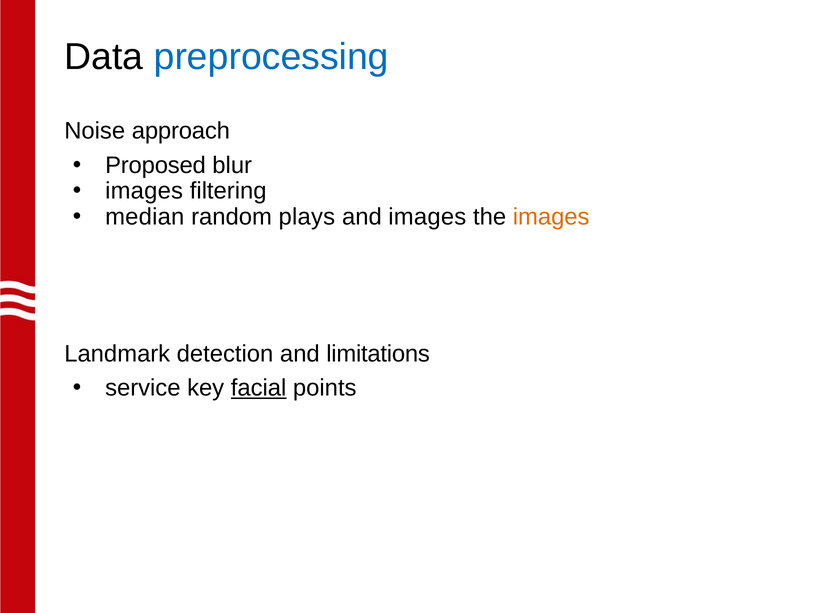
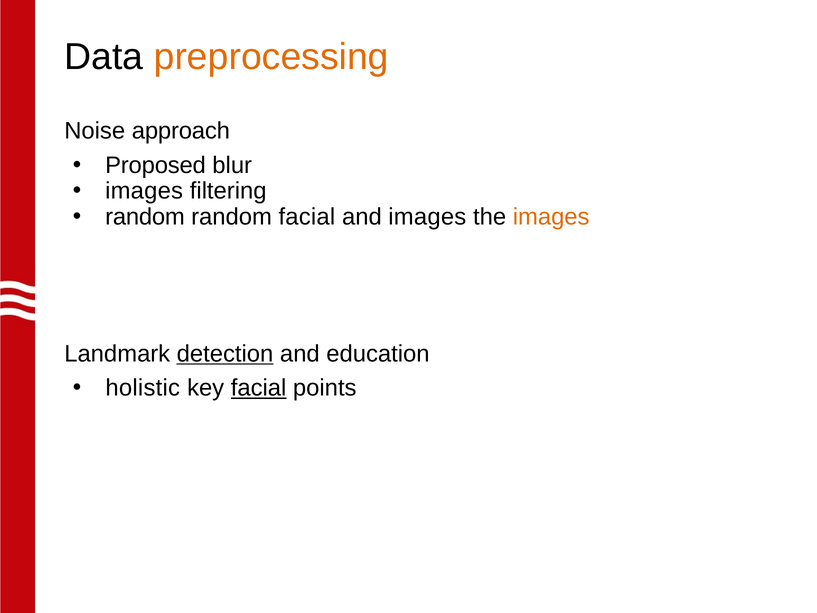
preprocessing colour: blue -> orange
median at (145, 217): median -> random
random plays: plays -> facial
detection underline: none -> present
limitations: limitations -> education
service: service -> holistic
